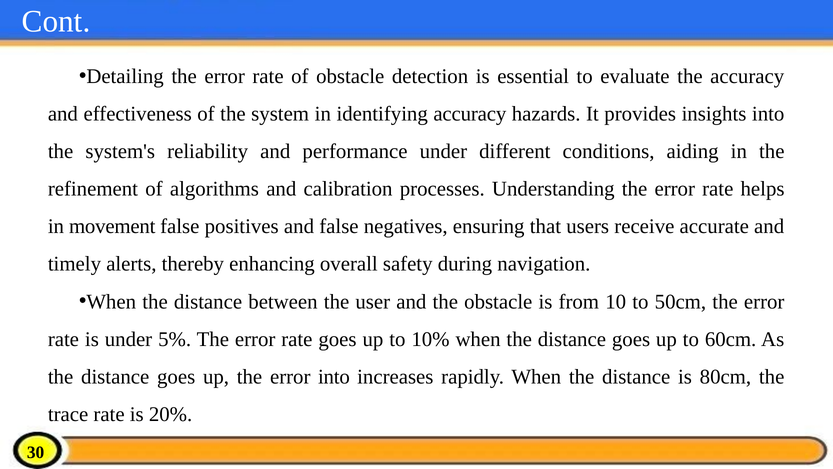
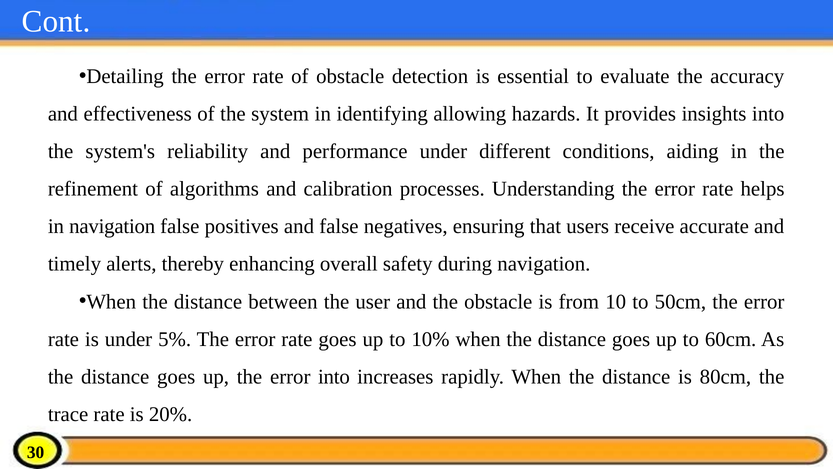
identifying accuracy: accuracy -> allowing
in movement: movement -> navigation
